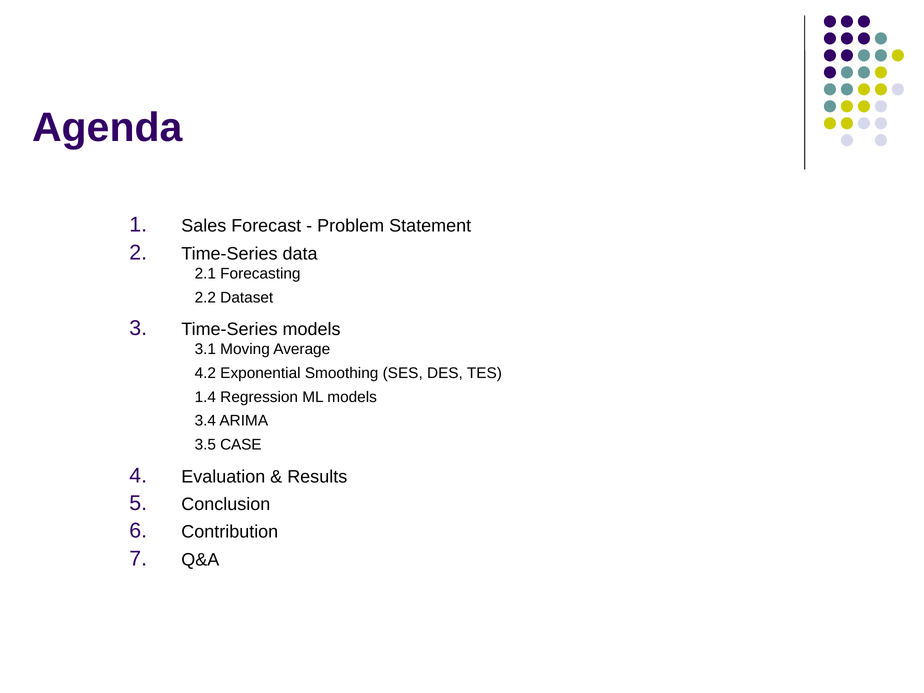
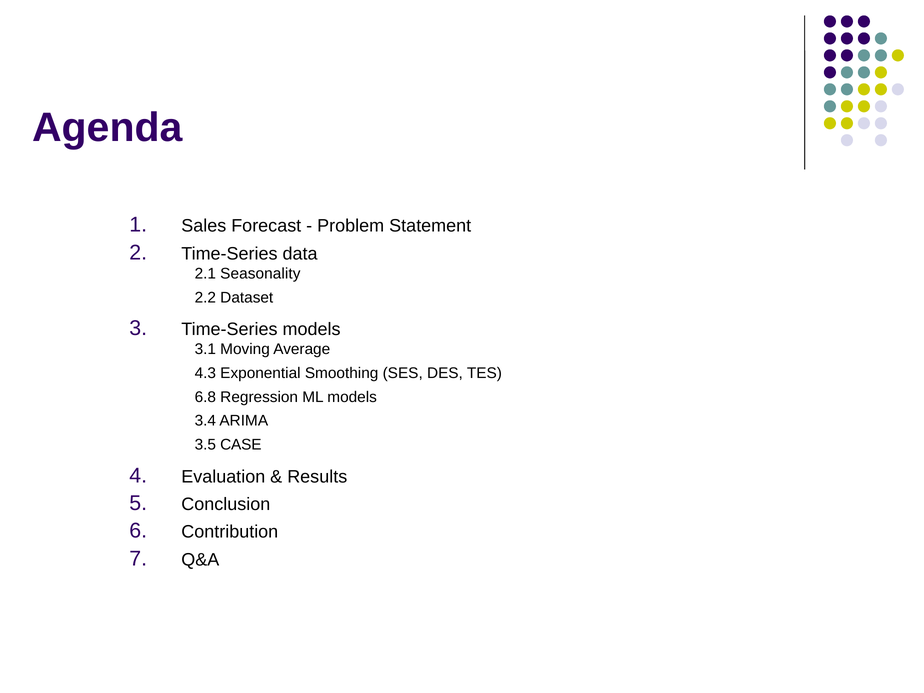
Forecasting: Forecasting -> Seasonality
4.2: 4.2 -> 4.3
1.4: 1.4 -> 6.8
